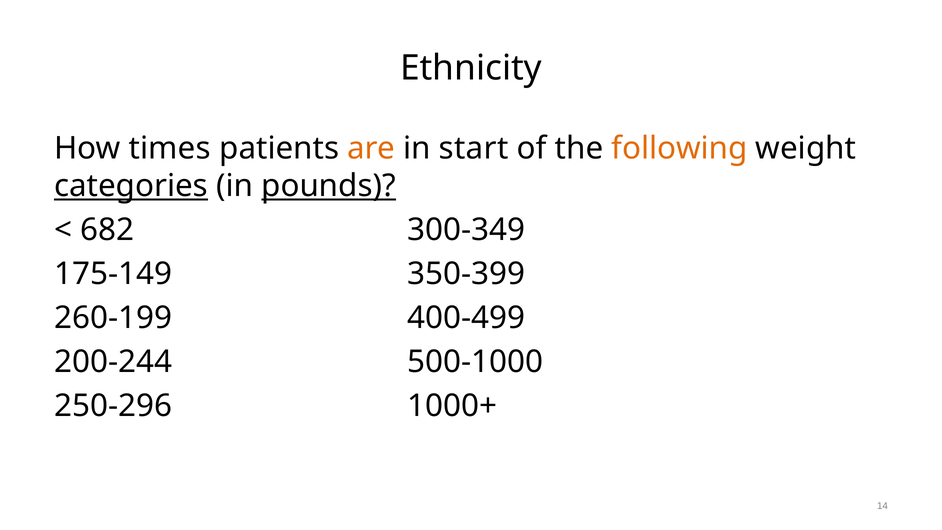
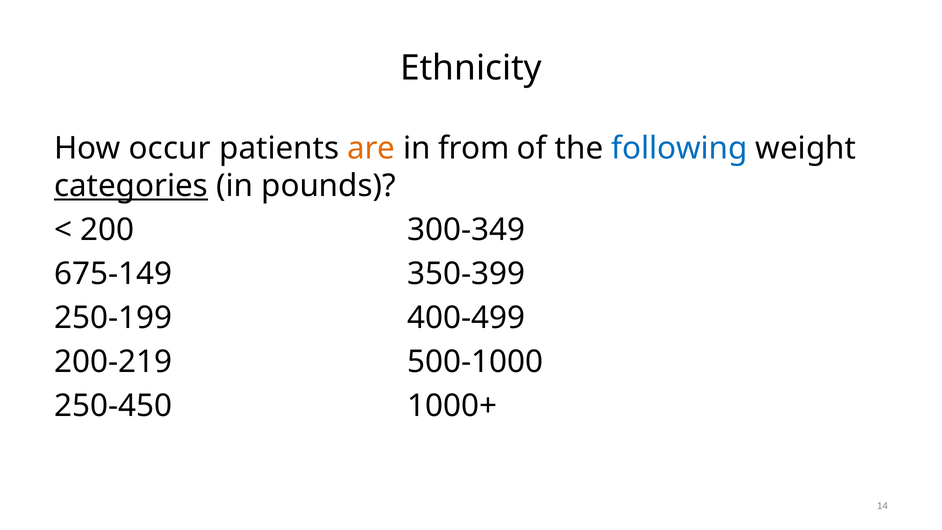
times: times -> occur
start: start -> from
following colour: orange -> blue
pounds underline: present -> none
682: 682 -> 200
175-149: 175-149 -> 675-149
260-199: 260-199 -> 250-199
200-244: 200-244 -> 200-219
250-296: 250-296 -> 250-450
